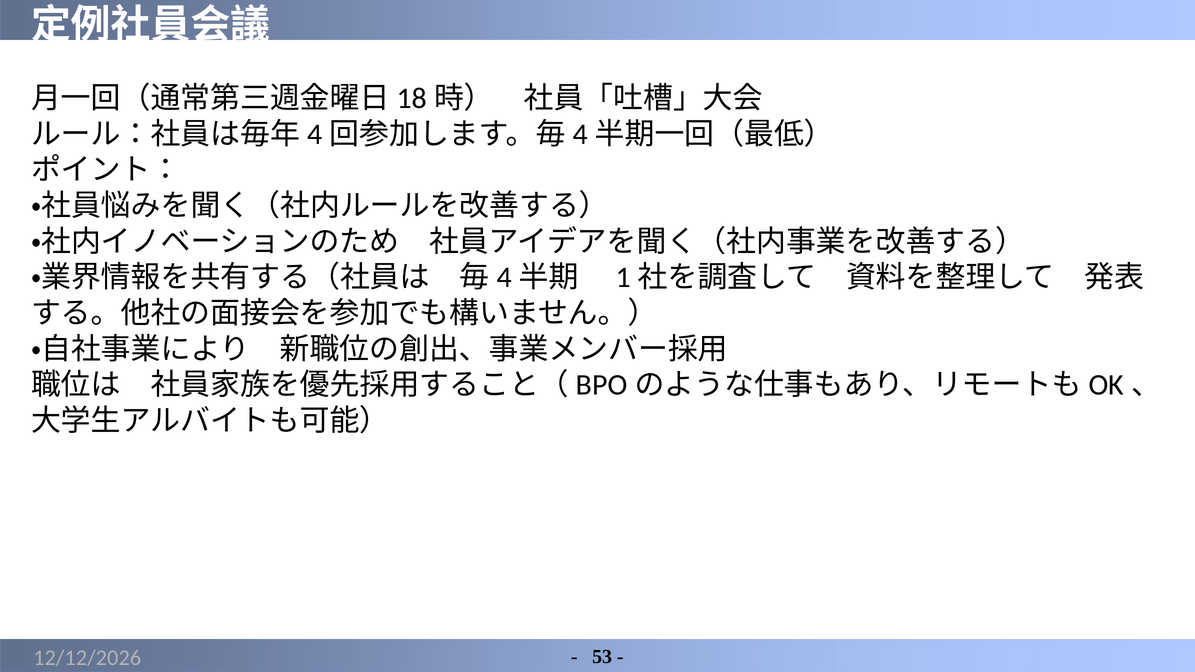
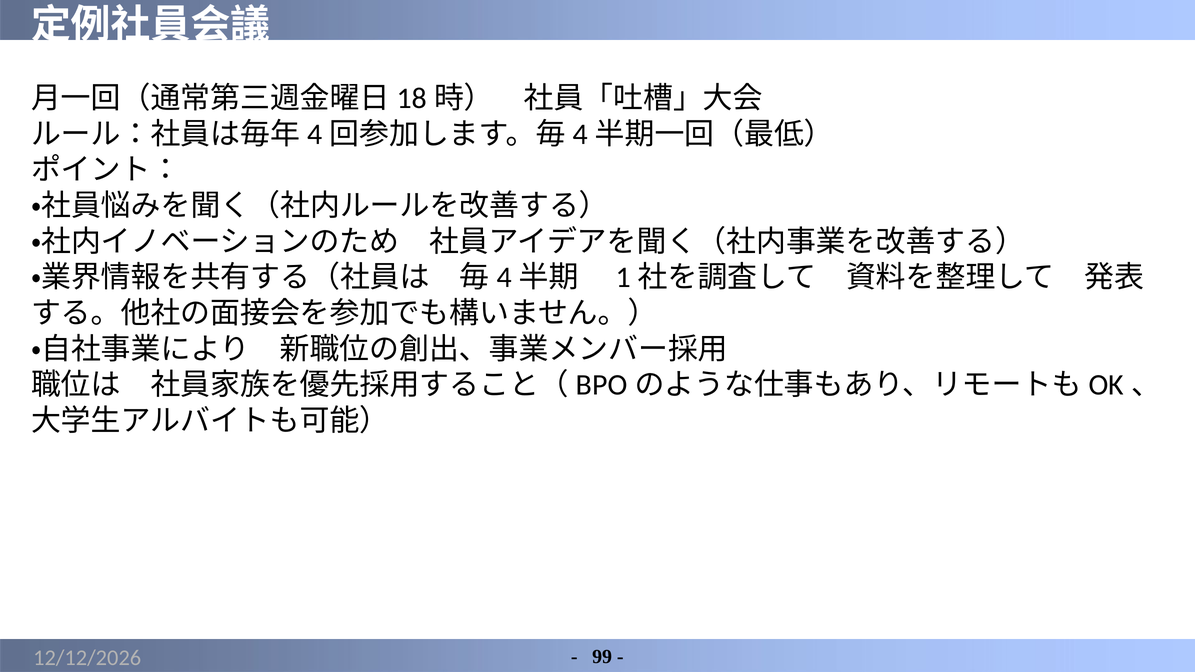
53: 53 -> 99
